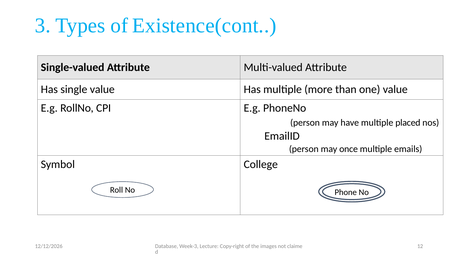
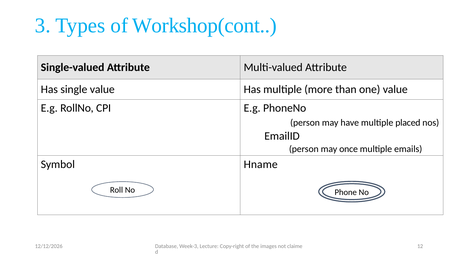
Existence(cont: Existence(cont -> Workshop(cont
College: College -> Hname
